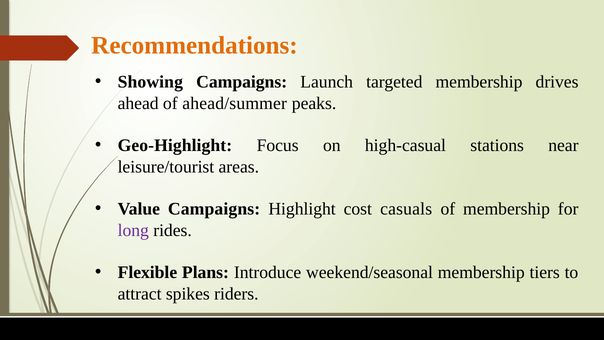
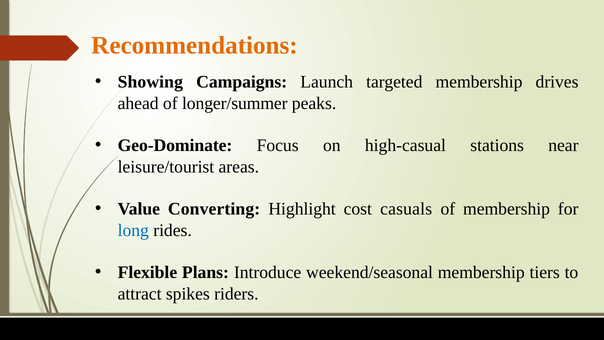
ahead/summer: ahead/summer -> longer/summer
Geo-Highlight: Geo-Highlight -> Geo-Dominate
Value Campaigns: Campaigns -> Converting
long colour: purple -> blue
